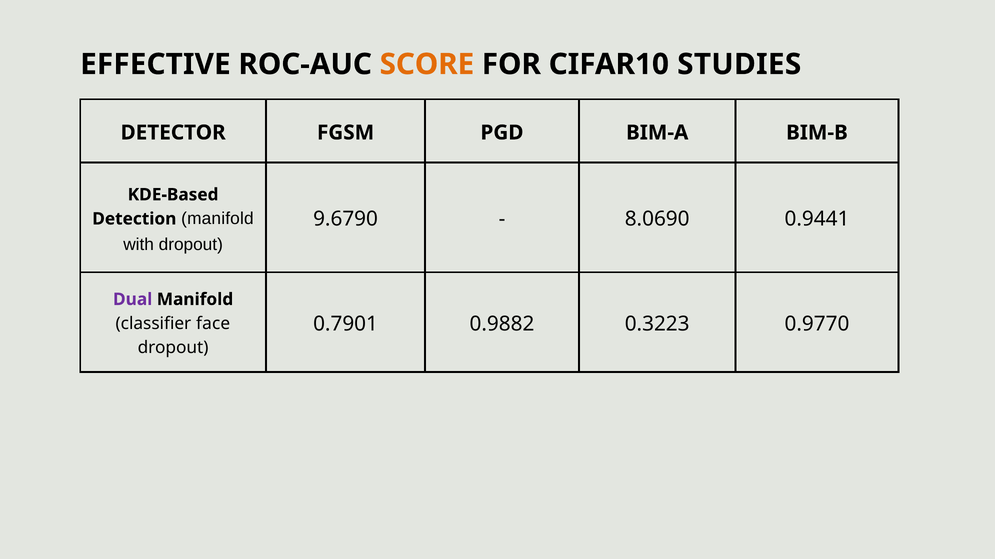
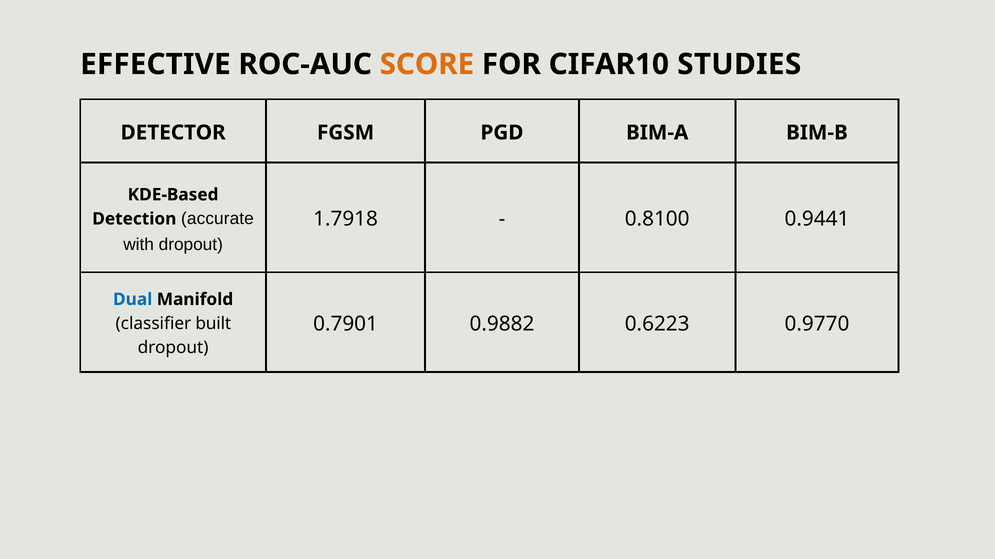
9.6790: 9.6790 -> 1.7918
8.0690: 8.0690 -> 0.8100
Detection manifold: manifold -> accurate
Dual colour: purple -> blue
0.3223: 0.3223 -> 0.6223
face: face -> built
